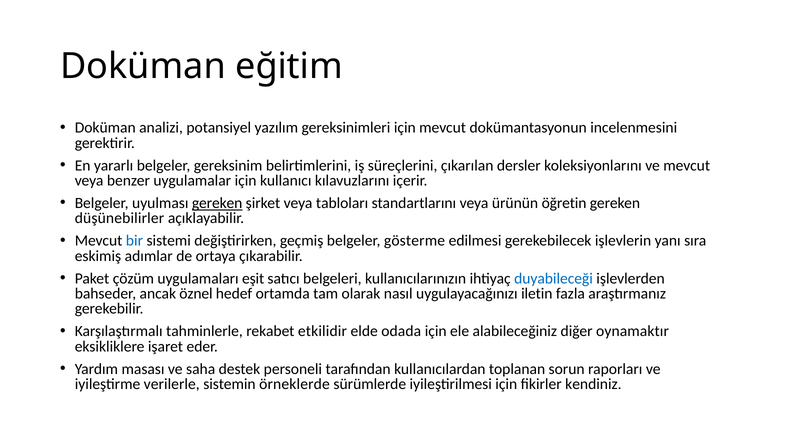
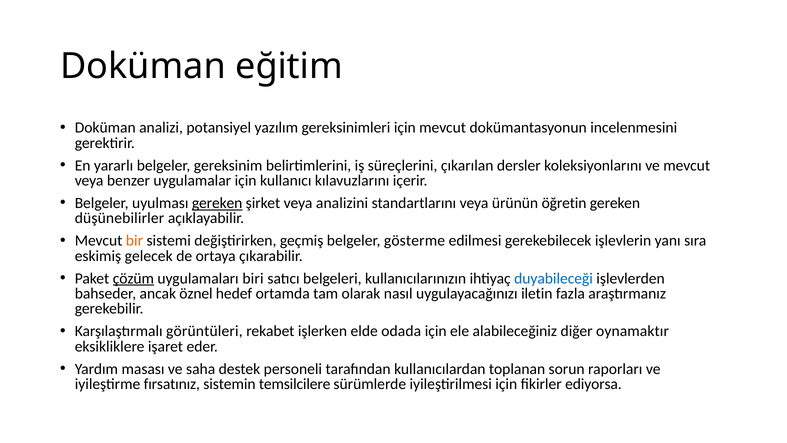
tabloları: tabloları -> analizini
bir colour: blue -> orange
adımlar: adımlar -> gelecek
çözüm underline: none -> present
eşit: eşit -> biri
tahminlerle: tahminlerle -> görüntüleri
etkilidir: etkilidir -> işlerken
verilerle: verilerle -> fırsatınız
örneklerde: örneklerde -> temsilcilere
kendiniz: kendiniz -> ediyorsa
